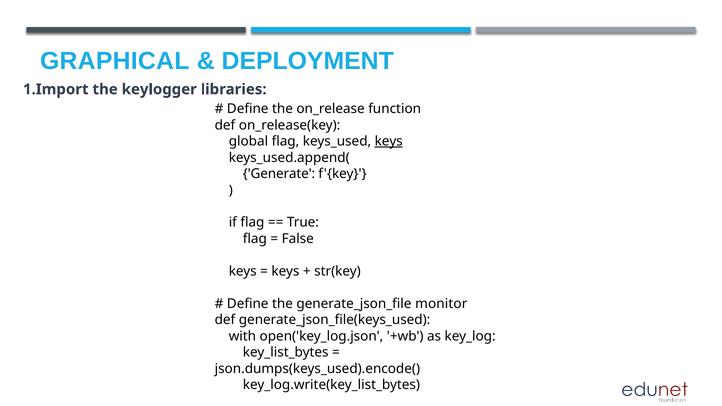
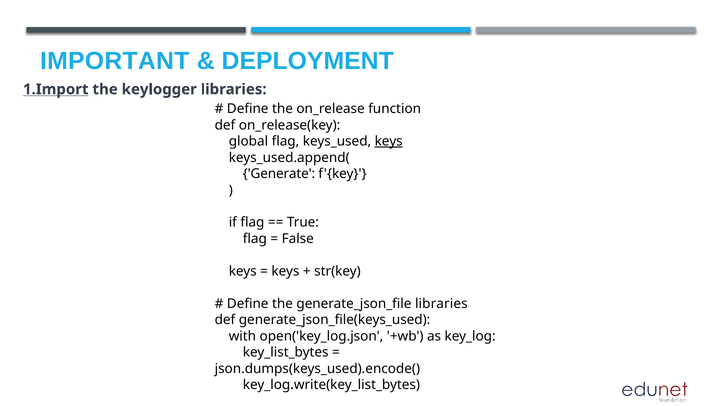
GRAPHICAL: GRAPHICAL -> IMPORTANT
1.Import underline: none -> present
generate_json_file monitor: monitor -> libraries
